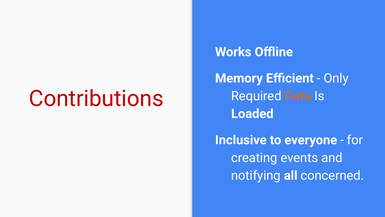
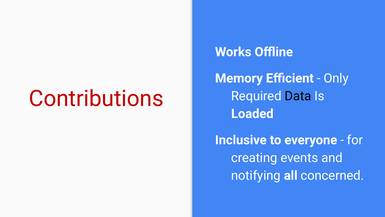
Data colour: orange -> black
